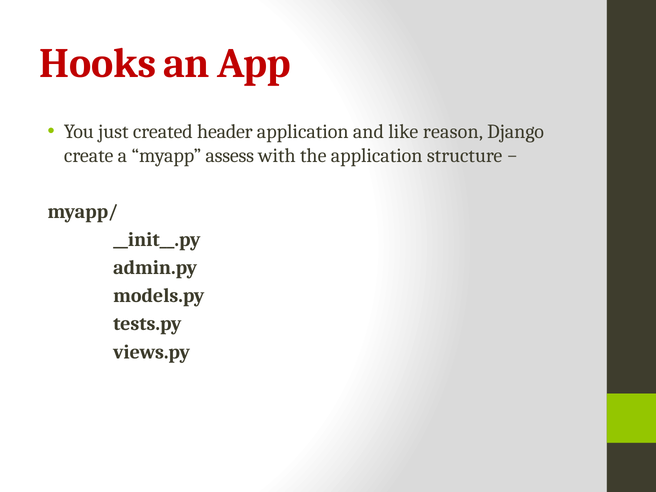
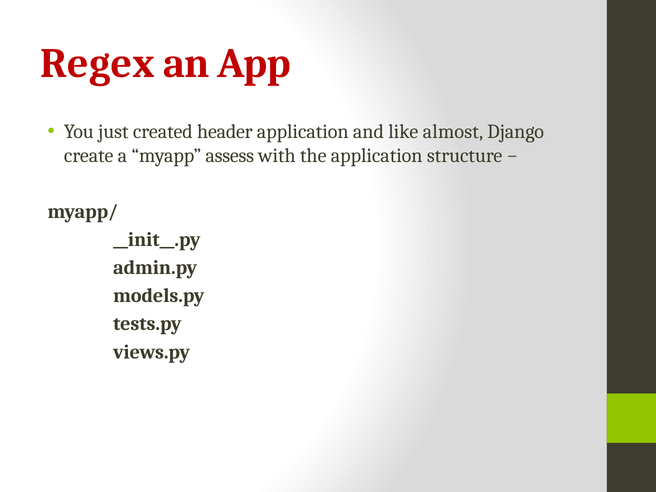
Hooks: Hooks -> Regex
reason: reason -> almost
